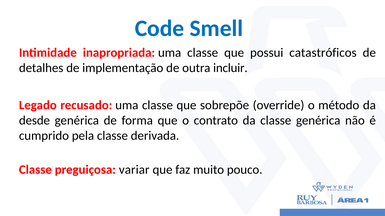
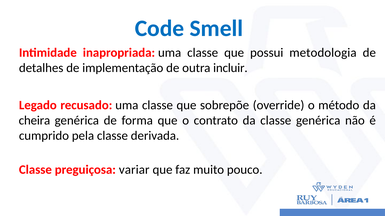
catastróficos: catastróficos -> metodologia
desde: desde -> cheira
